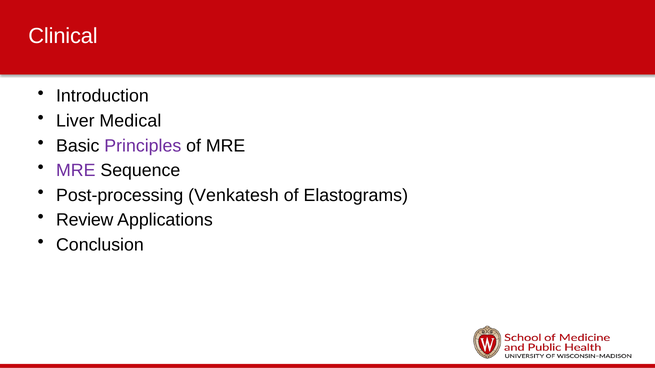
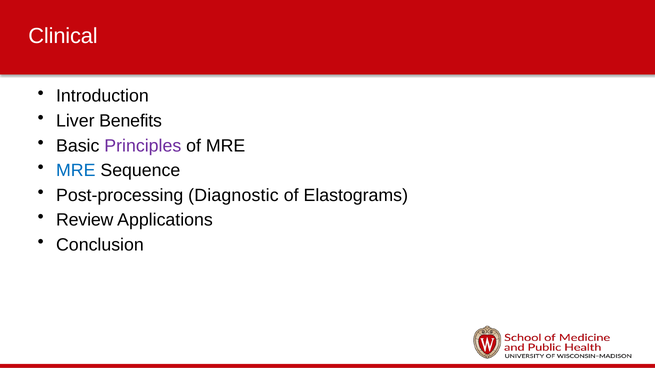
Medical: Medical -> Benefits
MRE at (76, 171) colour: purple -> blue
Venkatesh: Venkatesh -> Diagnostic
